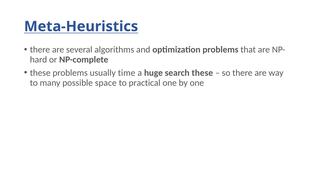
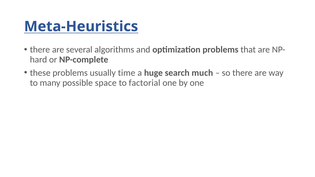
search these: these -> much
practical: practical -> factorial
